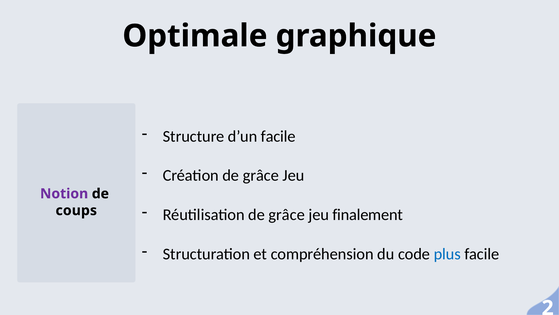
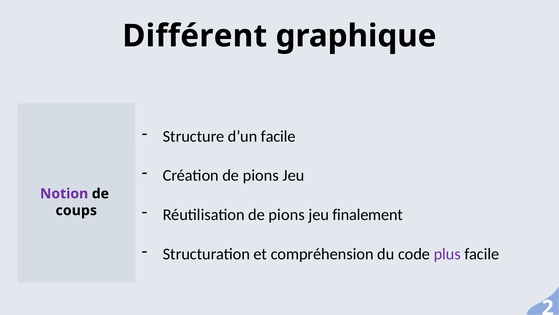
Optimale: Optimale -> Différent
Création de grâce: grâce -> pions
Réutilisation de grâce: grâce -> pions
plus colour: blue -> purple
